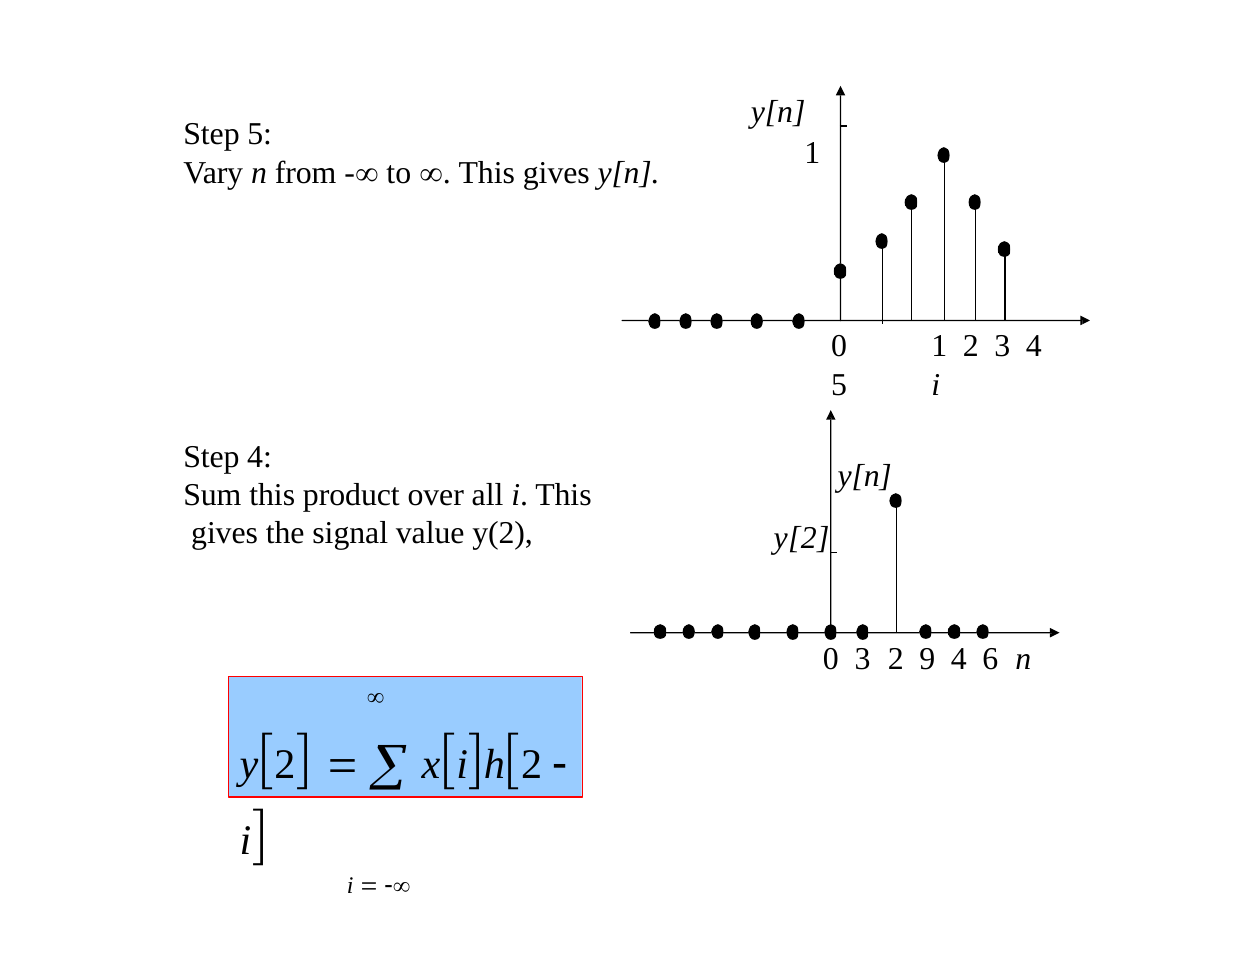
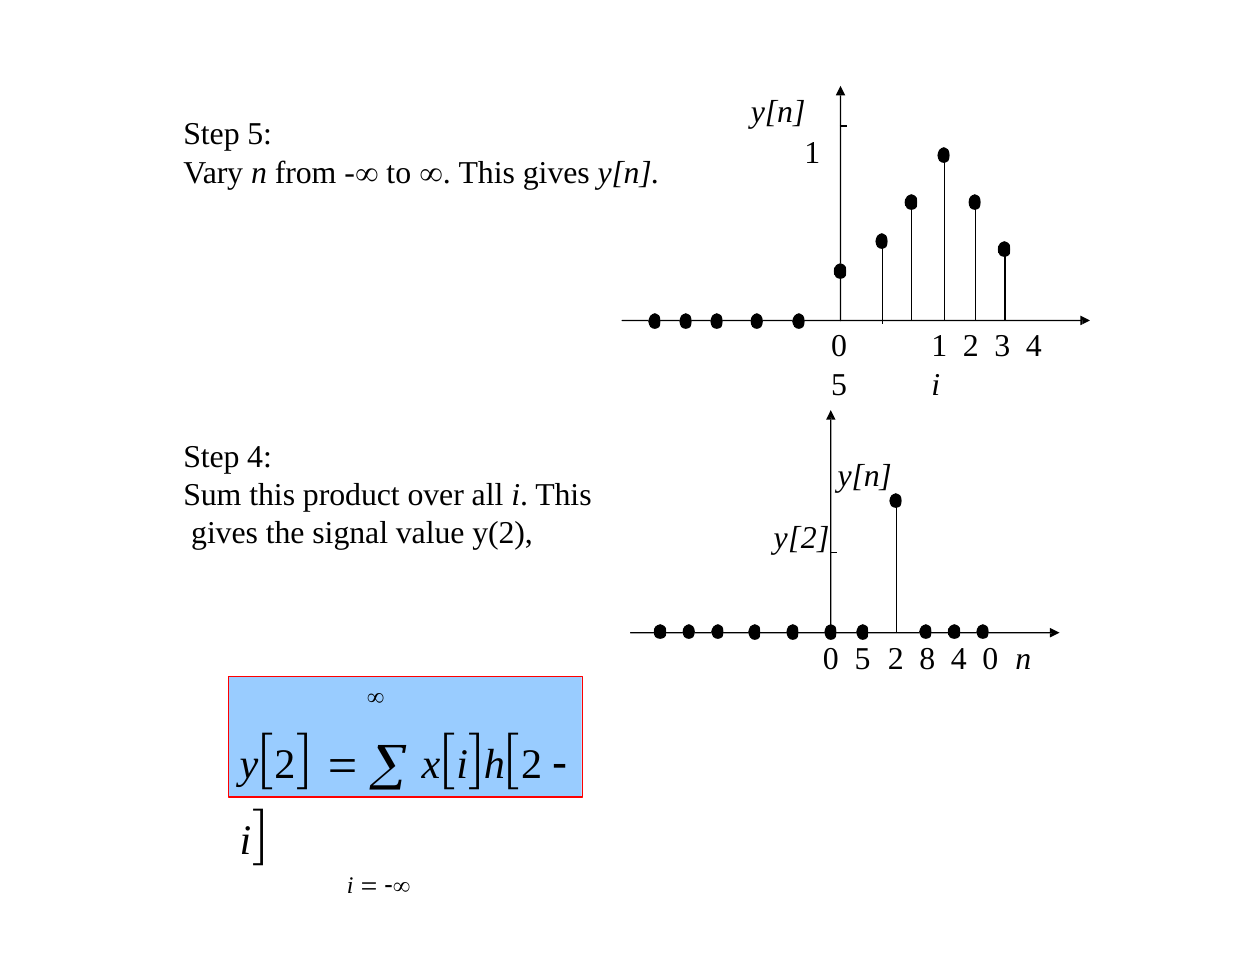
0 3: 3 -> 5
9: 9 -> 8
4 6: 6 -> 0
